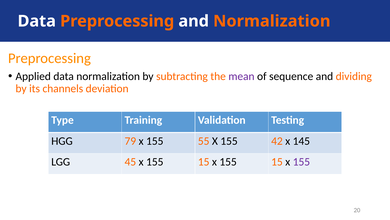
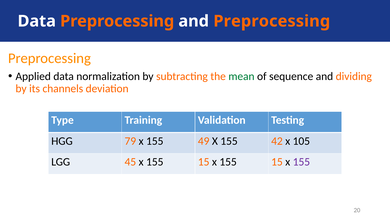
and Normalization: Normalization -> Preprocessing
mean colour: purple -> green
55: 55 -> 49
145: 145 -> 105
